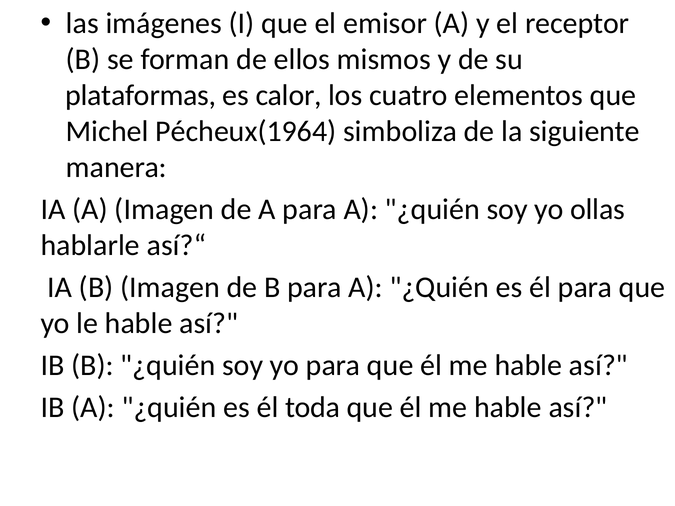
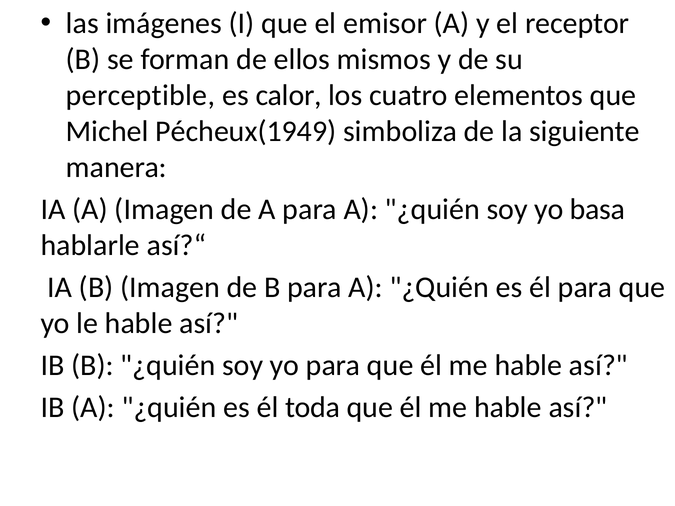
plataformas: plataformas -> perceptible
Pécheux(1964: Pécheux(1964 -> Pécheux(1949
ollas: ollas -> basa
